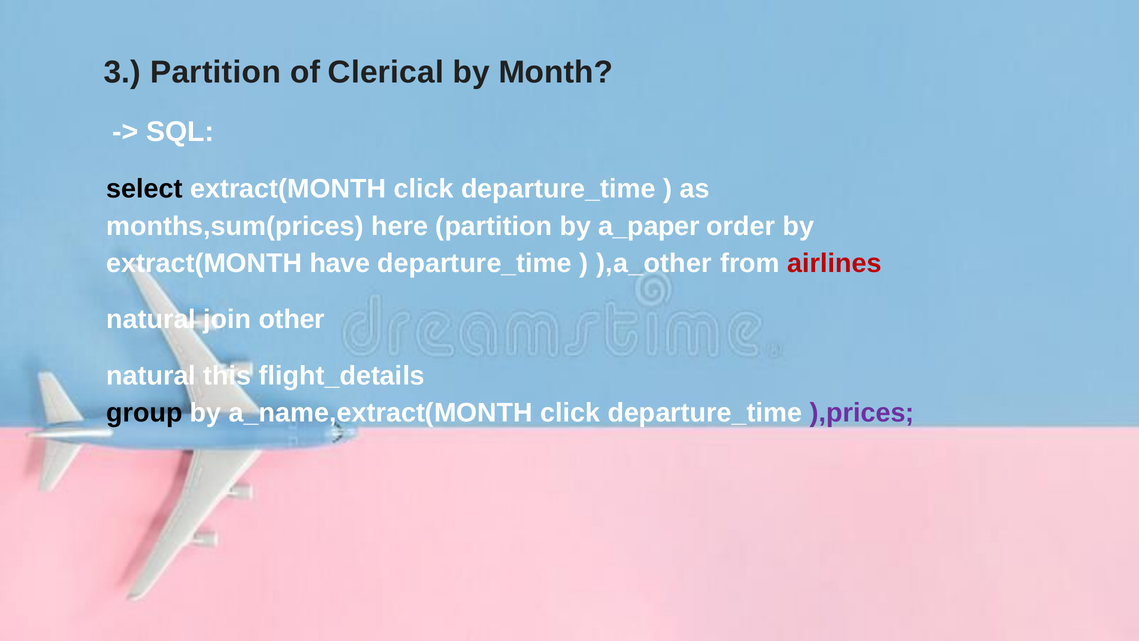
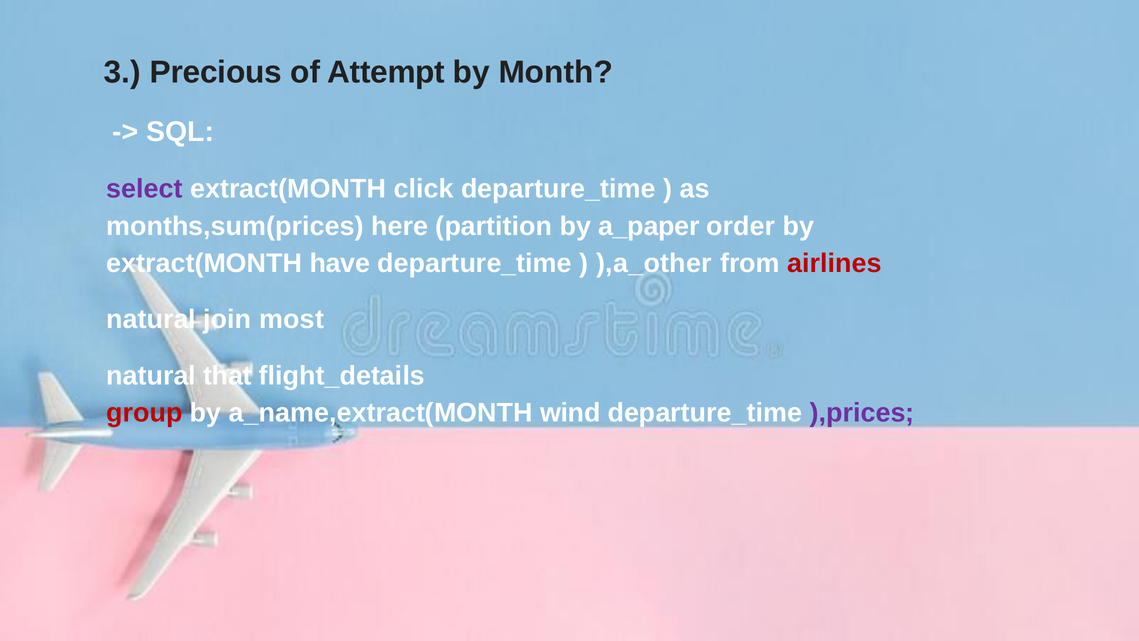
3 Partition: Partition -> Precious
Clerical: Clerical -> Attempt
select colour: black -> purple
other: other -> most
this: this -> that
group colour: black -> red
a_name,extract(MONTH click: click -> wind
